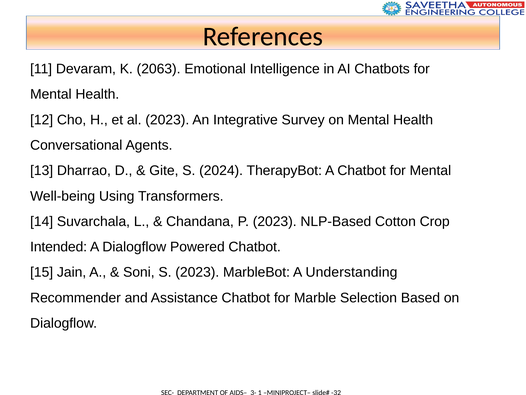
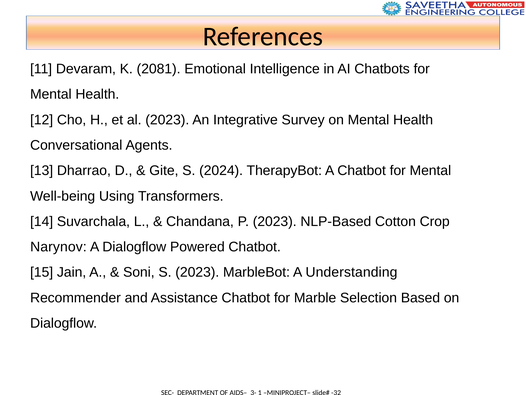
2063: 2063 -> 2081
Intended: Intended -> Narynov
